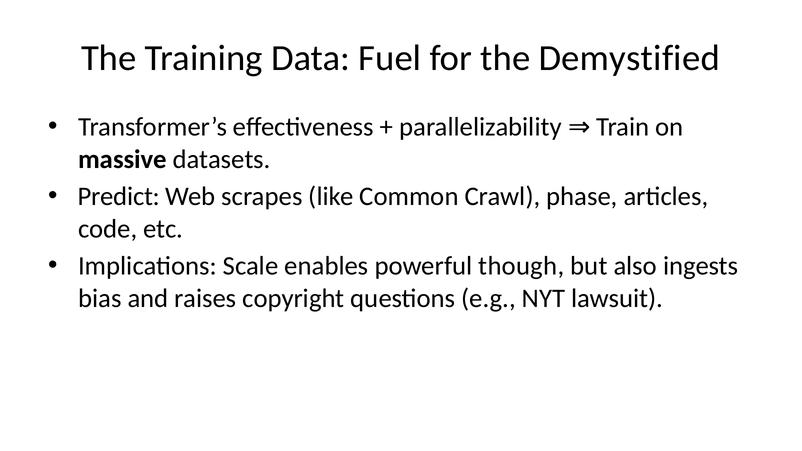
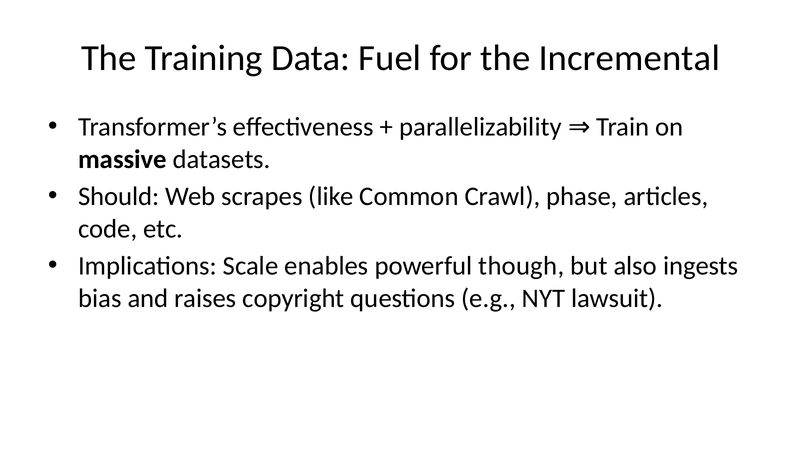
Demystified: Demystified -> Incremental
Predict: Predict -> Should
